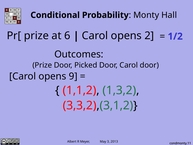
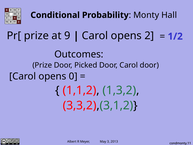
6: 6 -> 9
9: 9 -> 0
